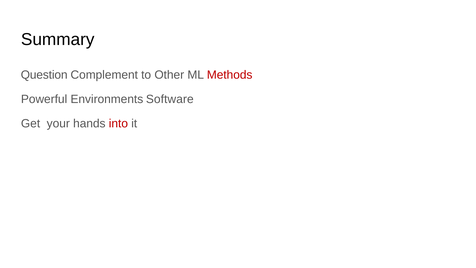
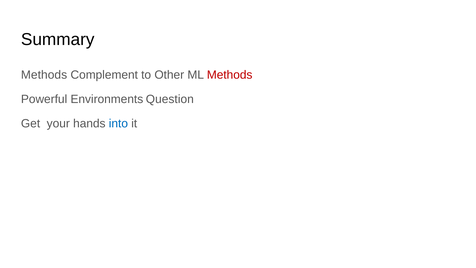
Question at (44, 75): Question -> Methods
Software: Software -> Question
into colour: red -> blue
